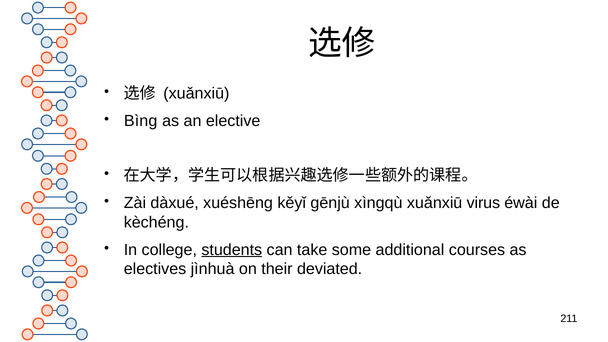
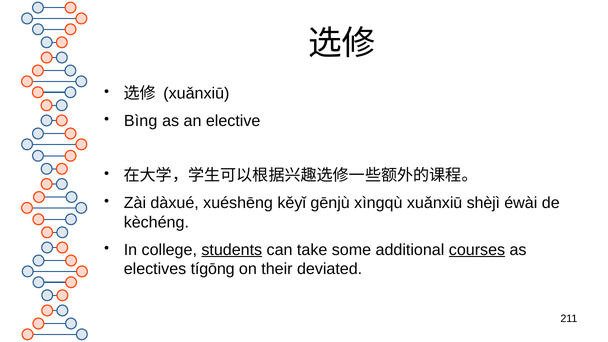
virus: virus -> shèjì
courses underline: none -> present
jìnhuà: jìnhuà -> tígōng
